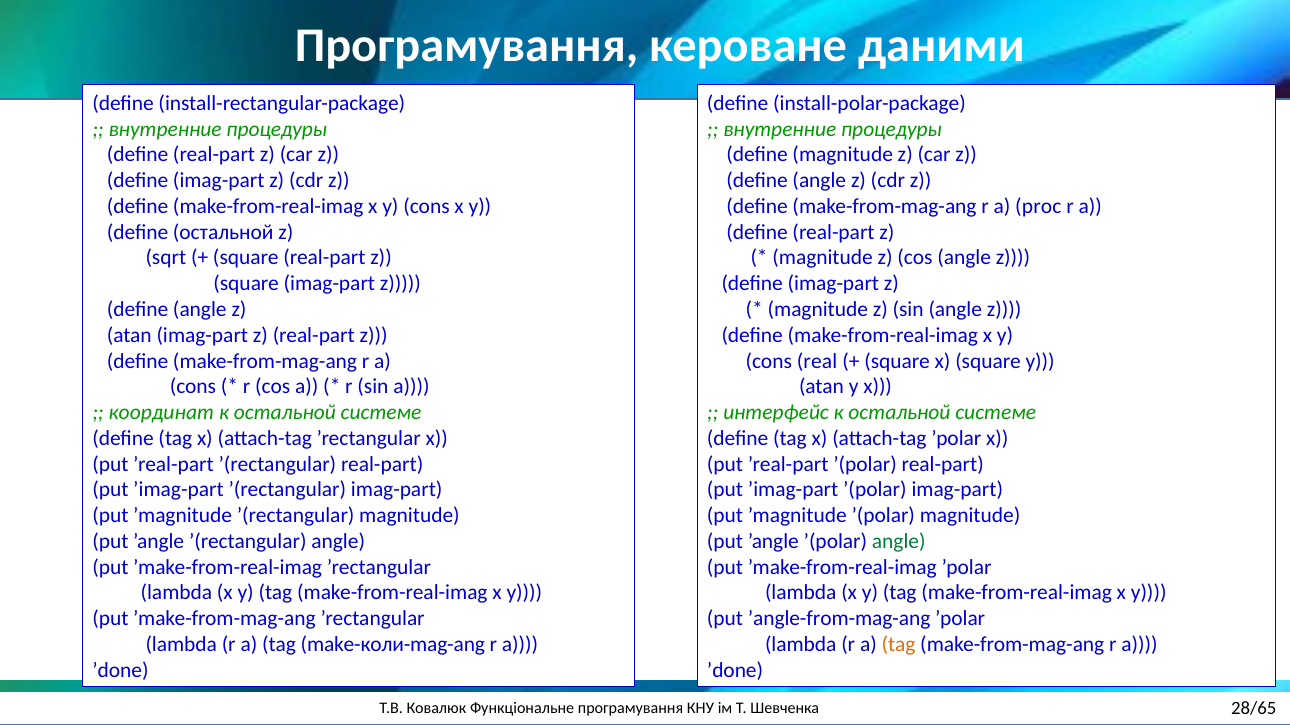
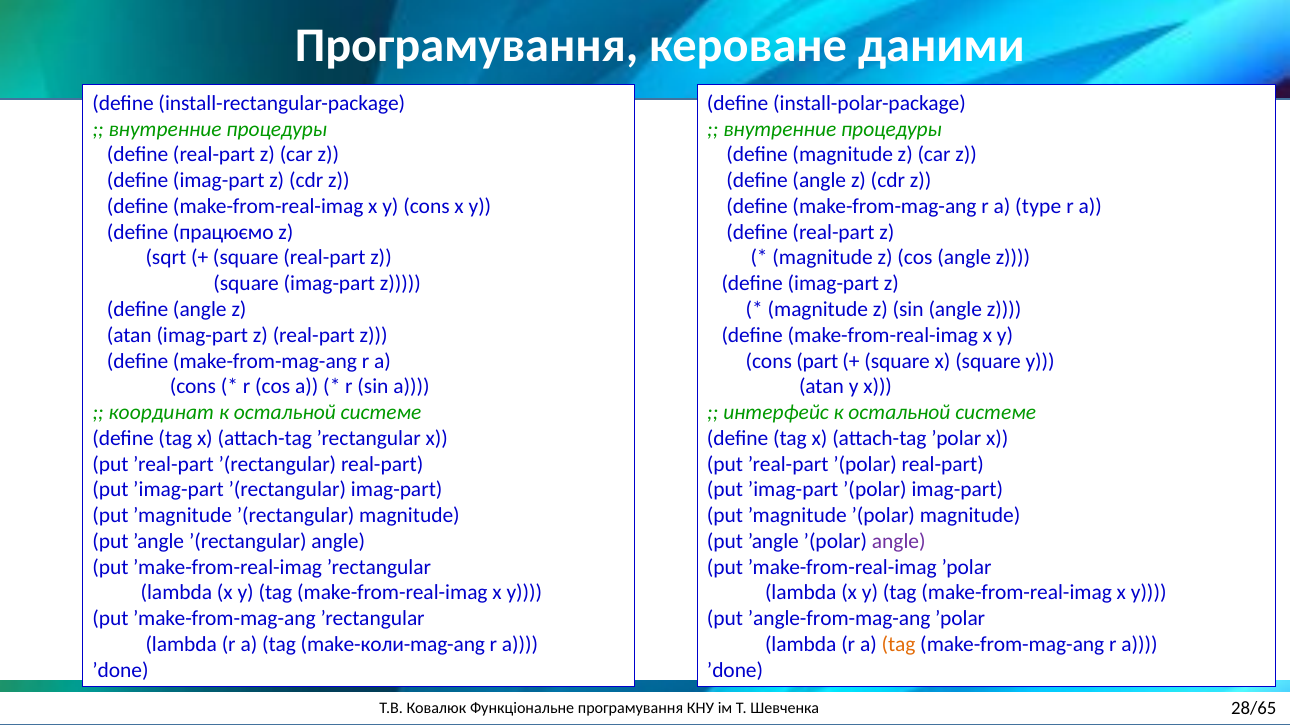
proc: proc -> type
define остальной: остальной -> працюємо
real: real -> part
angle at (899, 542) colour: green -> purple
